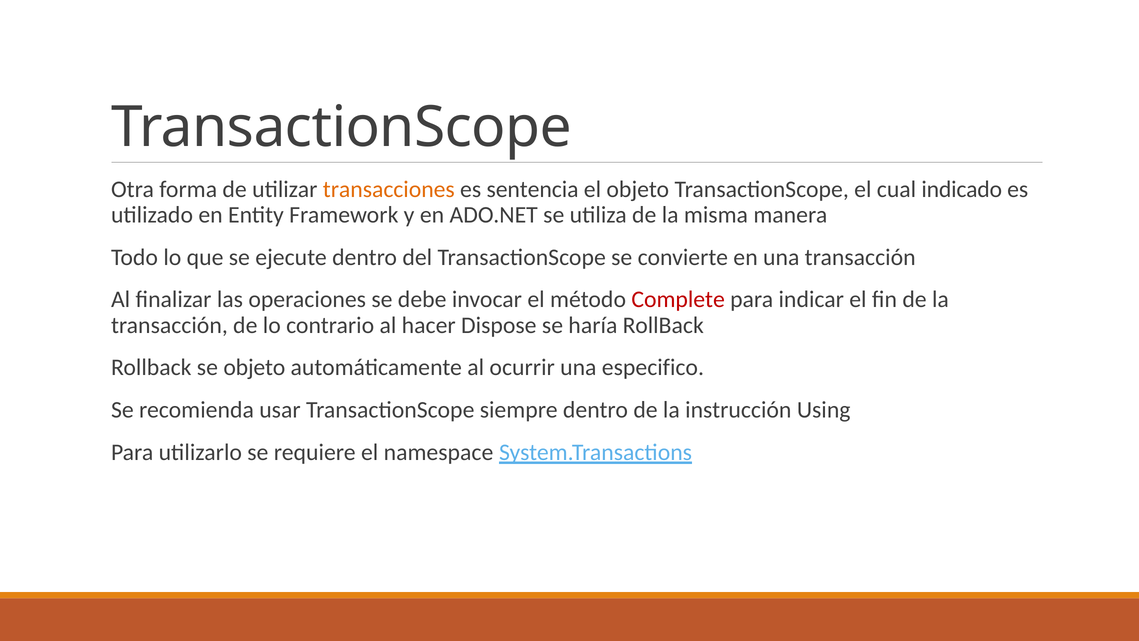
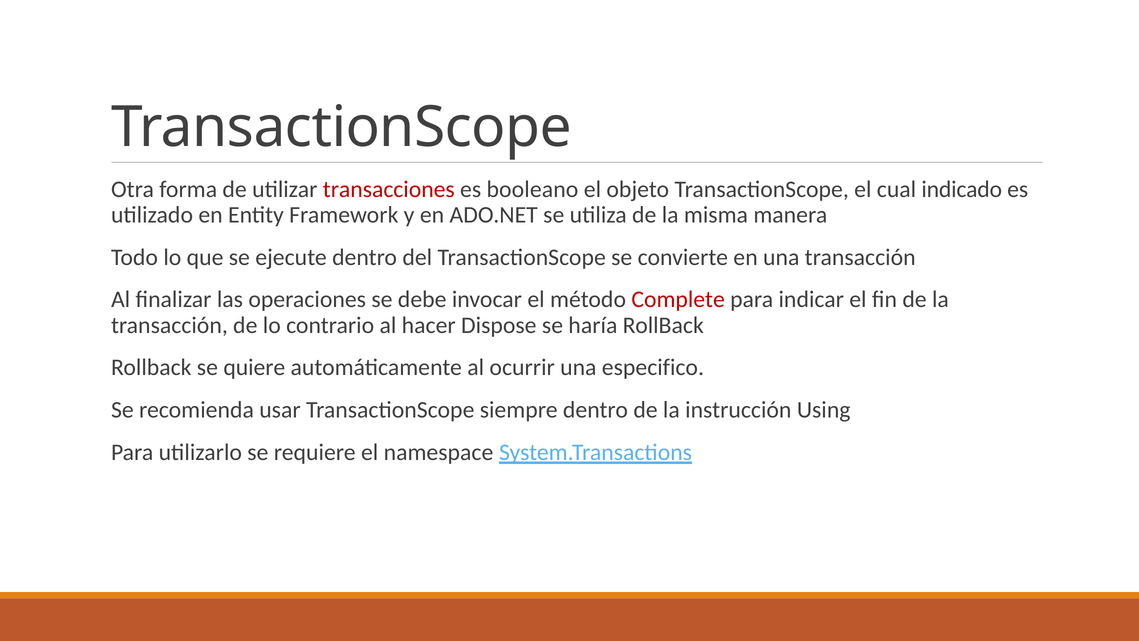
transacciones colour: orange -> red
sentencia: sentencia -> booleano
se objeto: objeto -> quiere
